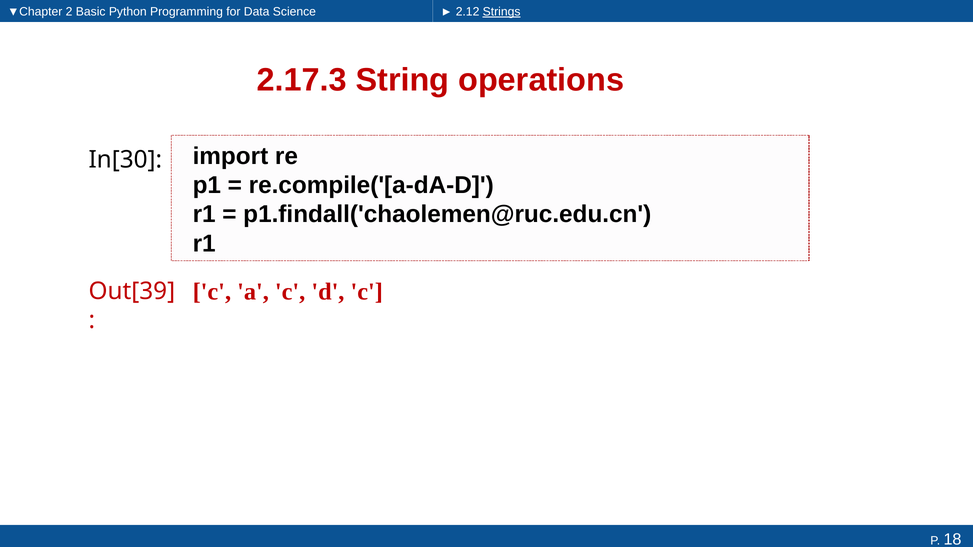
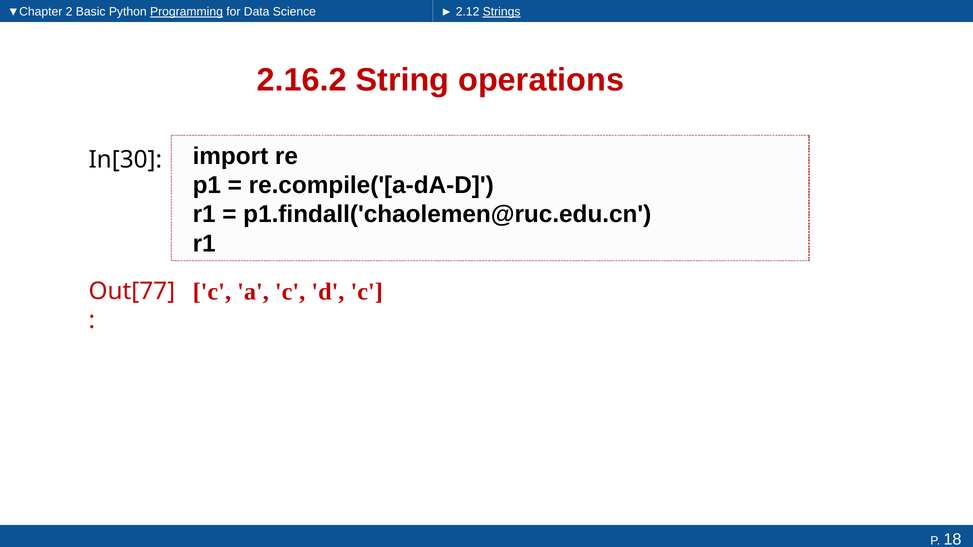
Programming underline: none -> present
2.17.3: 2.17.3 -> 2.16.2
Out[39: Out[39 -> Out[77
